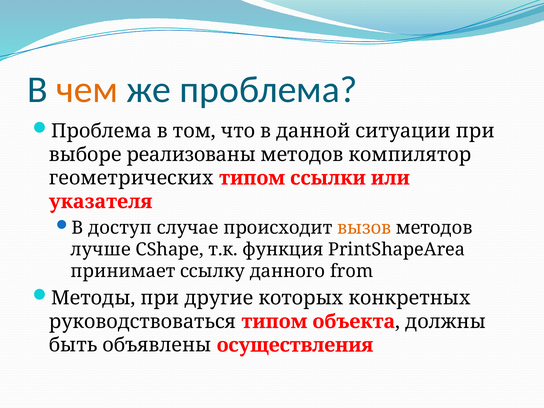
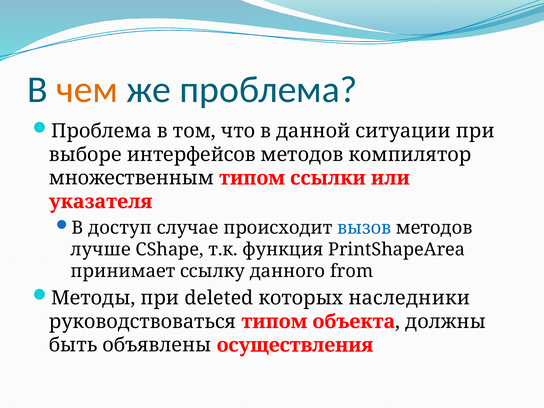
реализованы: реализованы -> интерфейсов
геометрических: геометрических -> множественным
вызов colour: orange -> blue
другие: другие -> deleted
конкретных: конкретных -> наследники
